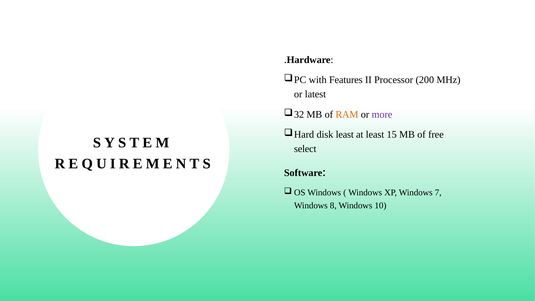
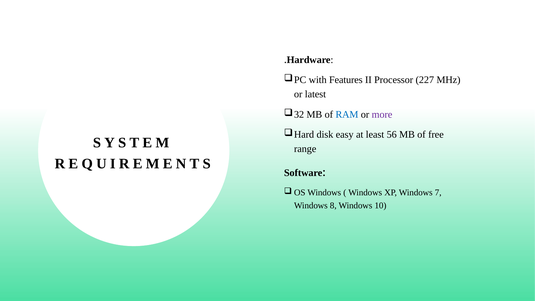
200: 200 -> 227
RAM colour: orange -> blue
disk least: least -> easy
15: 15 -> 56
select: select -> range
